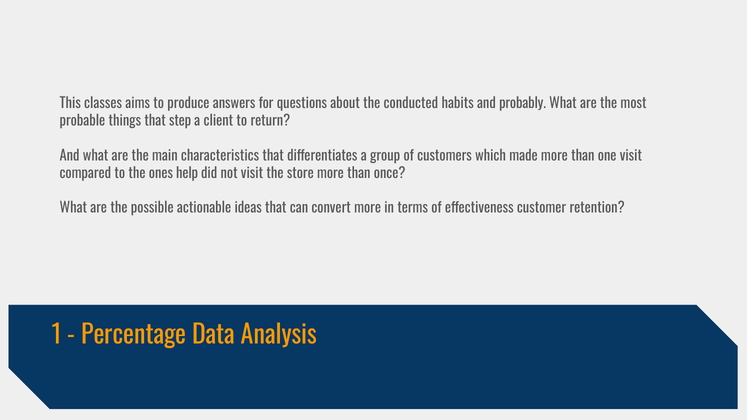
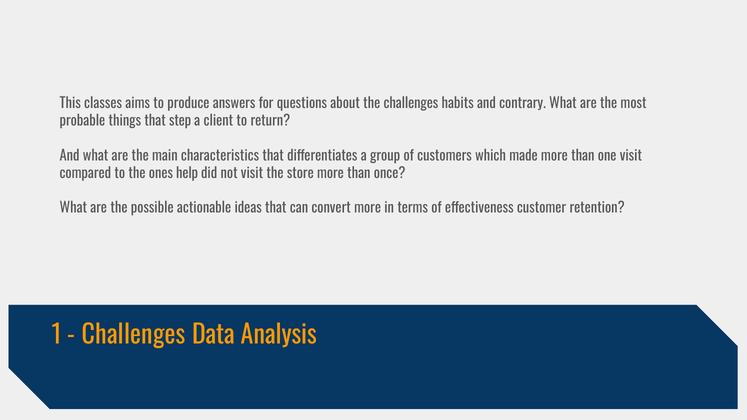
the conducted: conducted -> challenges
probably: probably -> contrary
Percentage at (134, 335): Percentage -> Challenges
